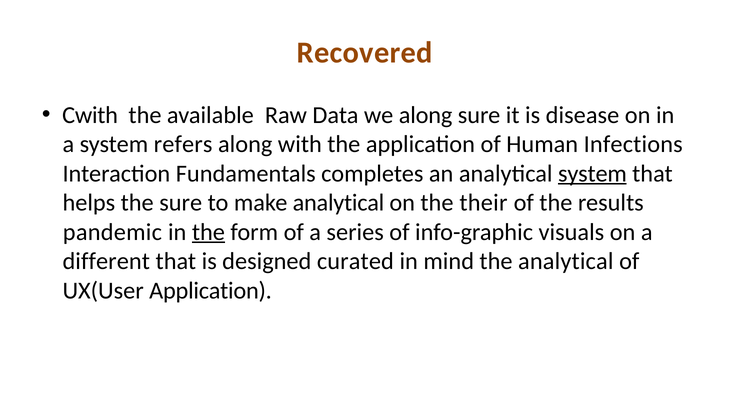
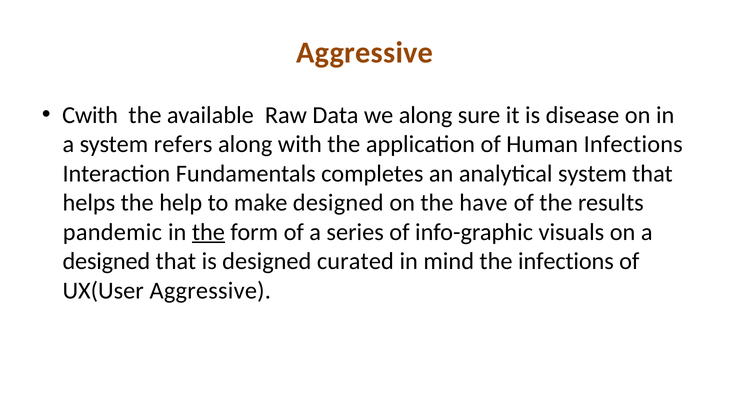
Recovered at (365, 53): Recovered -> Aggressive
system at (592, 173) underline: present -> none
the sure: sure -> help
make analytical: analytical -> designed
their: their -> have
different at (106, 261): different -> designed
the analytical: analytical -> infections
UX(User Application: Application -> Aggressive
